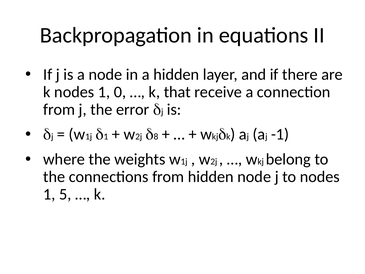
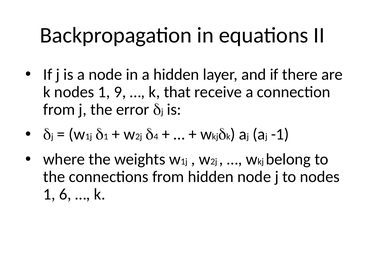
0: 0 -> 9
8: 8 -> 4
5: 5 -> 6
